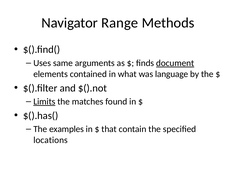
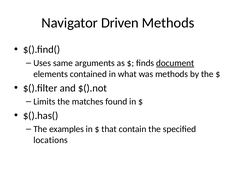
Range: Range -> Driven
was language: language -> methods
Limits underline: present -> none
